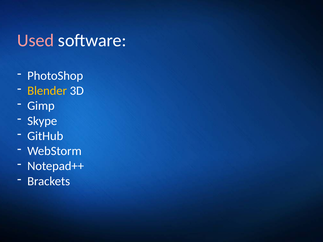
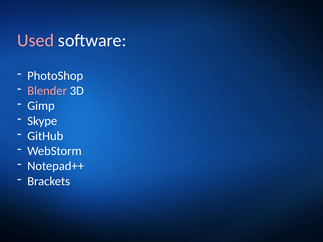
Blender colour: yellow -> pink
